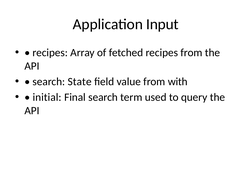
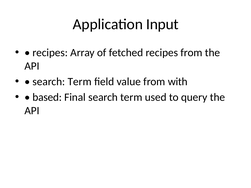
State at (80, 82): State -> Term
initial: initial -> based
